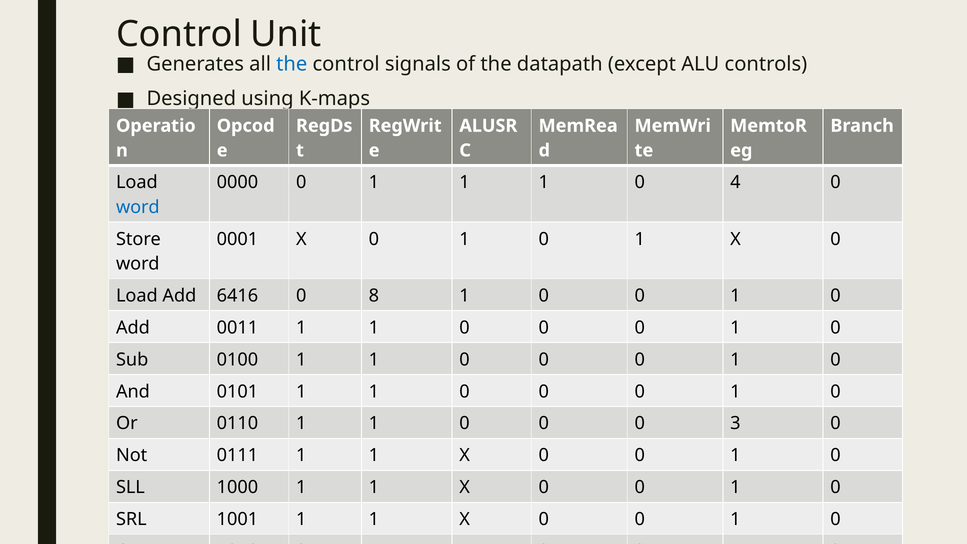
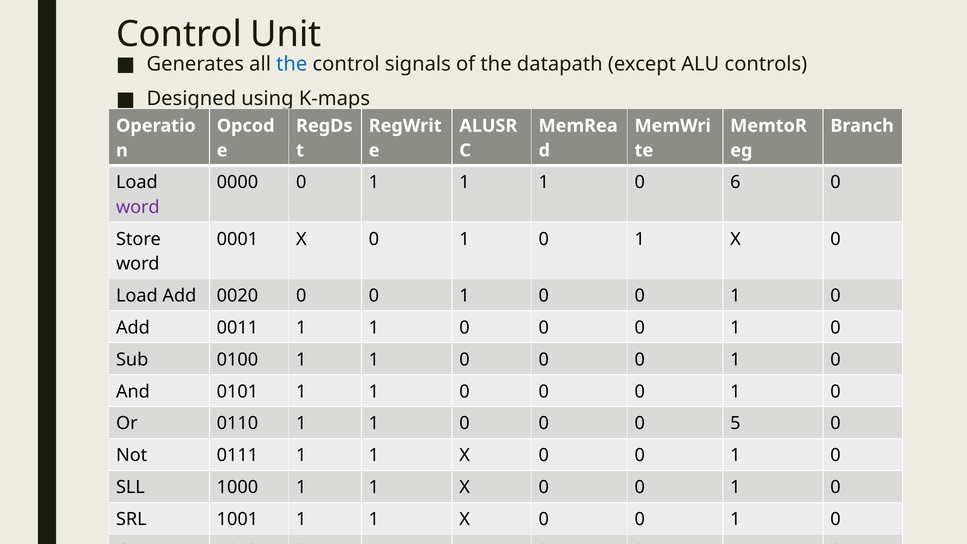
4: 4 -> 6
word at (138, 207) colour: blue -> purple
6416: 6416 -> 0020
8 at (374, 296): 8 -> 0
3: 3 -> 5
